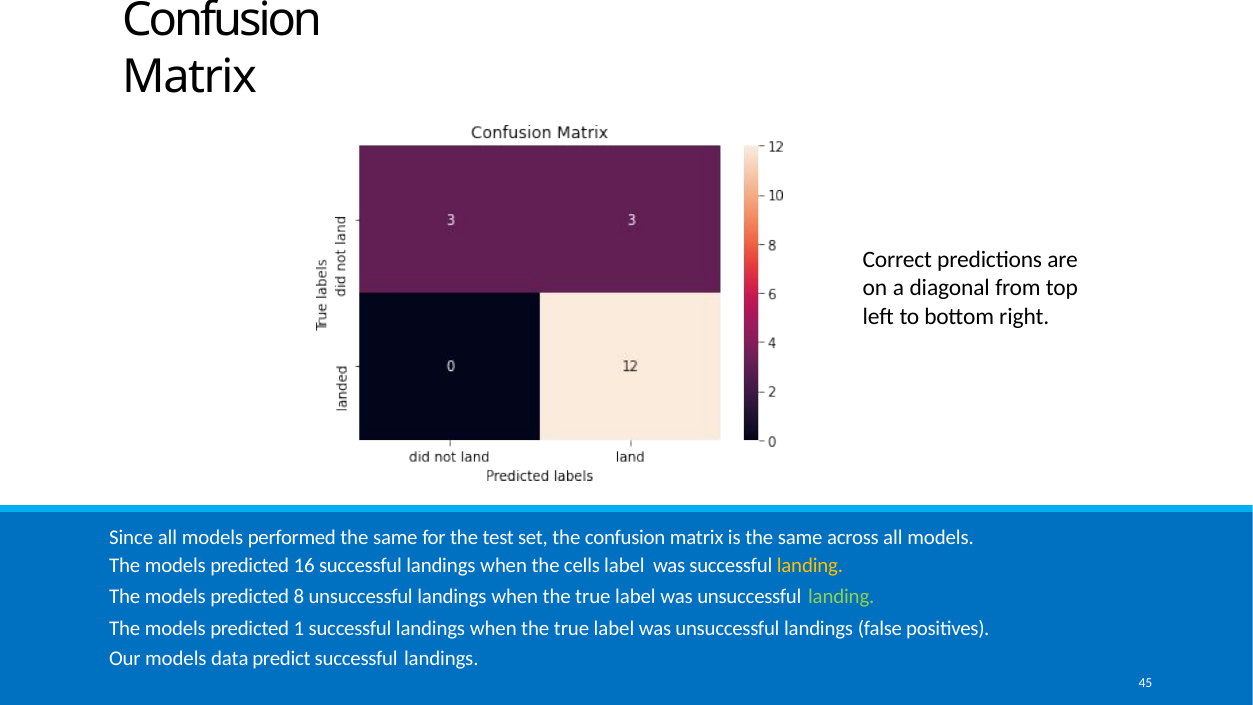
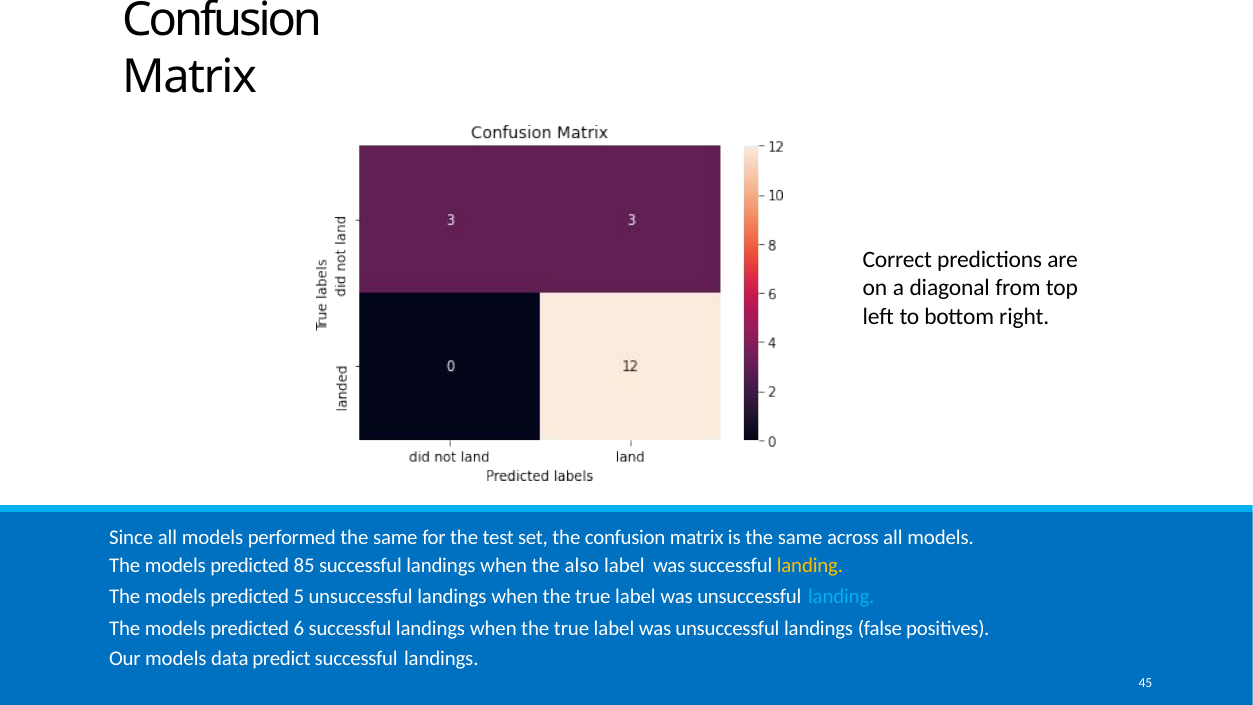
16: 16 -> 85
cells: cells -> also
8: 8 -> 5
landing at (841, 596) colour: light green -> light blue
1: 1 -> 6
